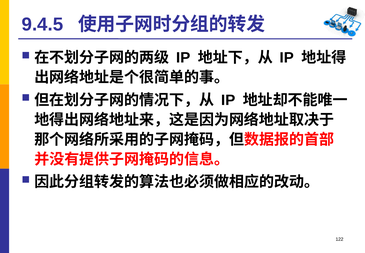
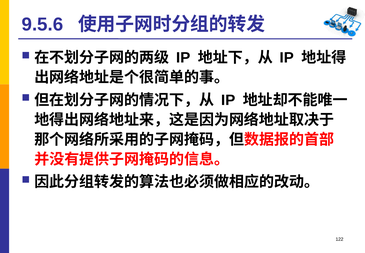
9.4.5: 9.4.5 -> 9.5.6
